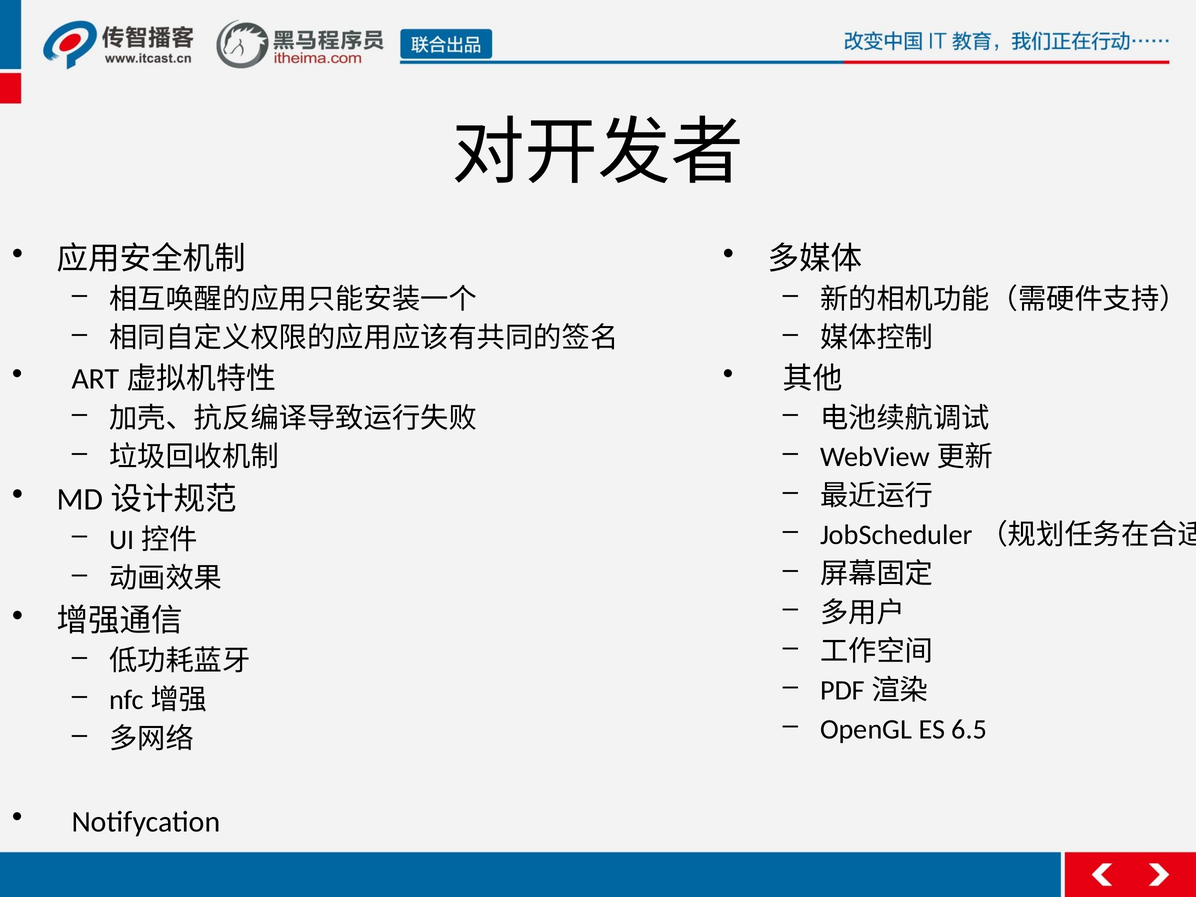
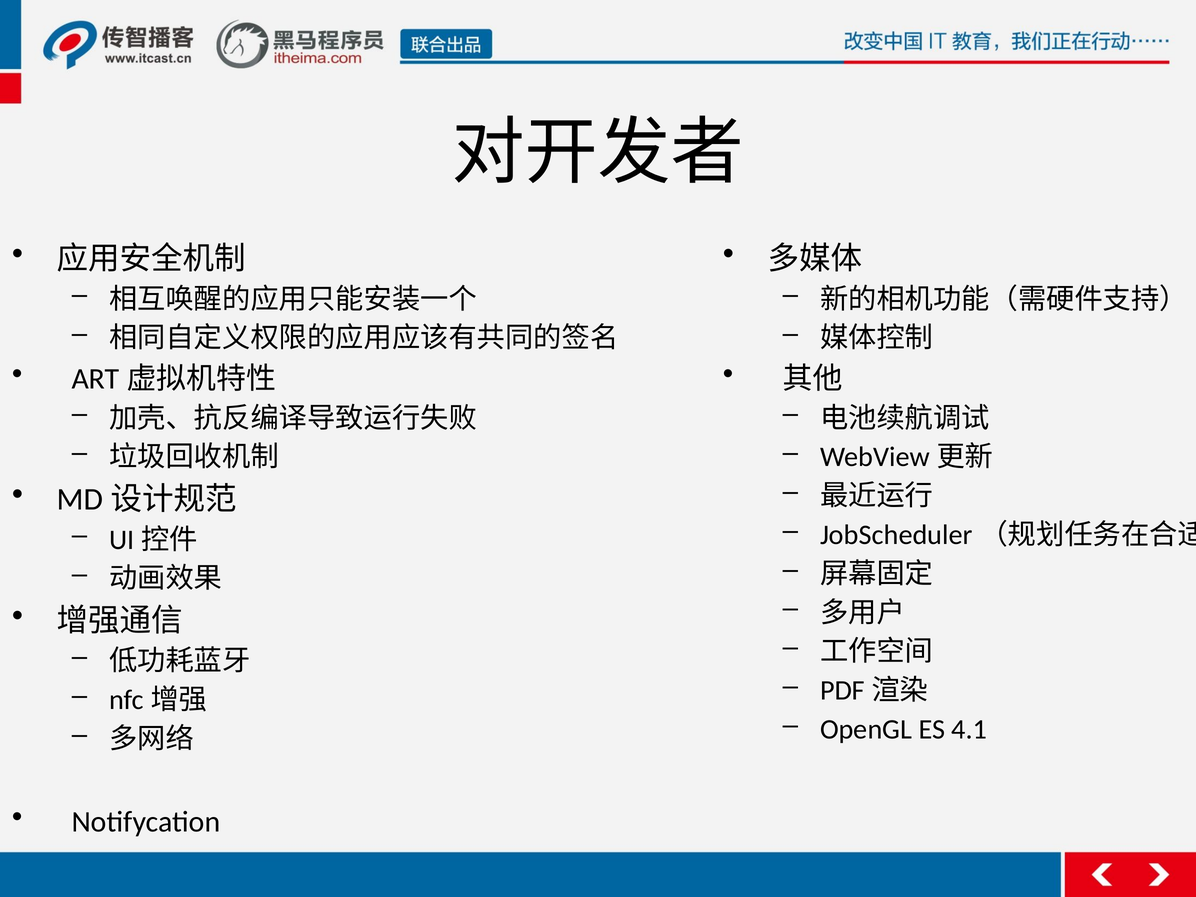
6.5: 6.5 -> 4.1
